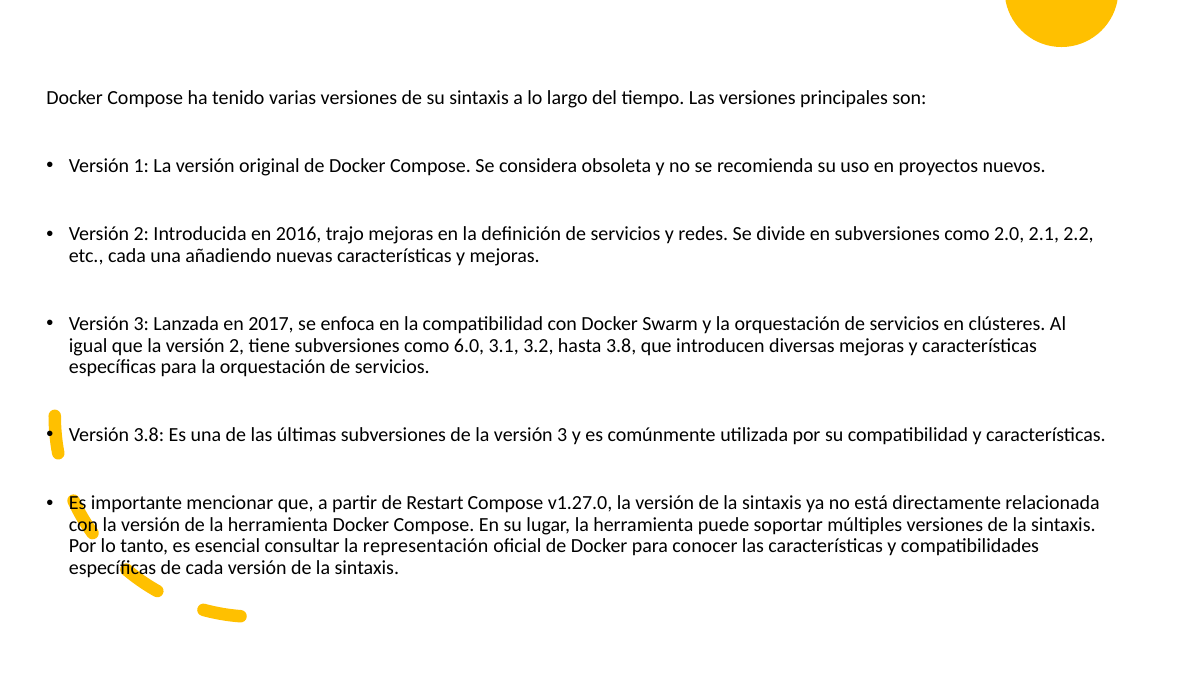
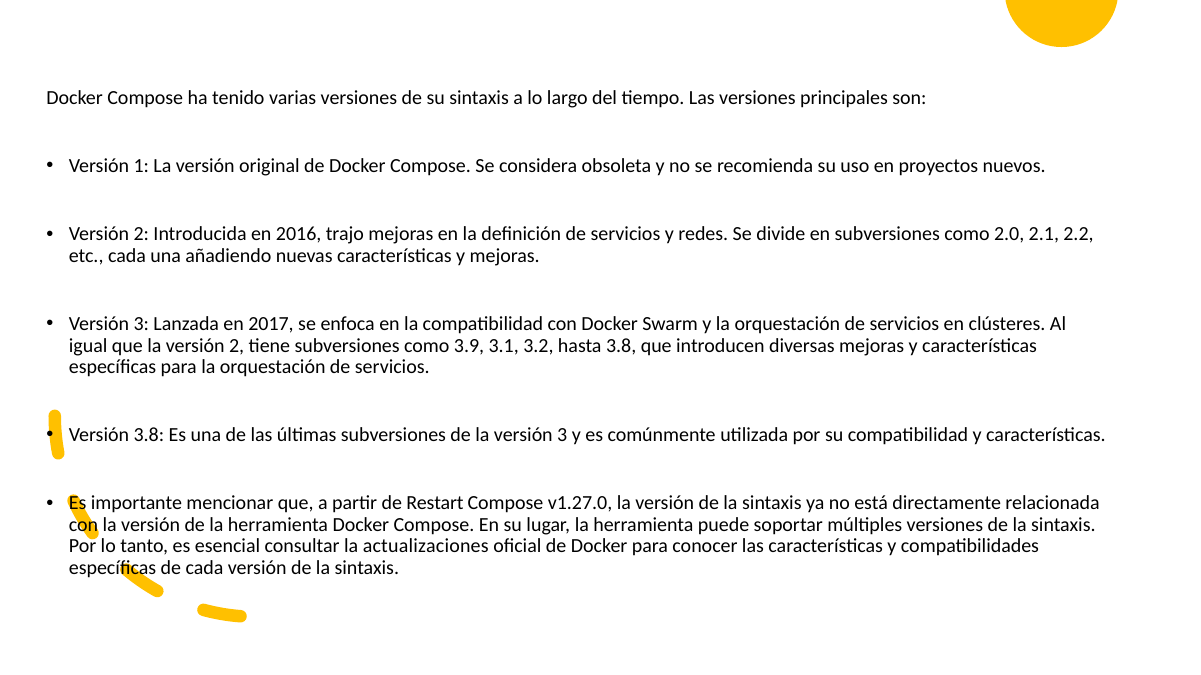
6.0: 6.0 -> 3.9
representación: representación -> actualizaciones
